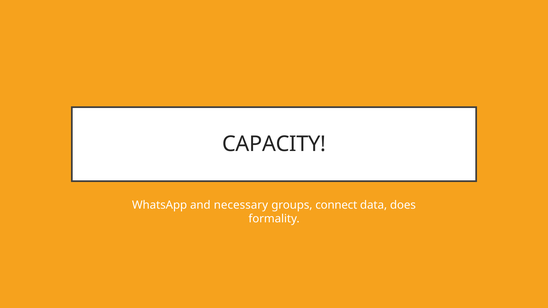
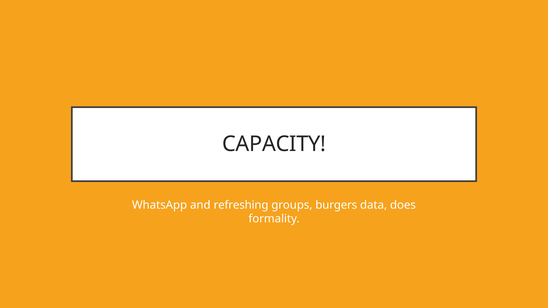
necessary: necessary -> refreshing
connect: connect -> burgers
